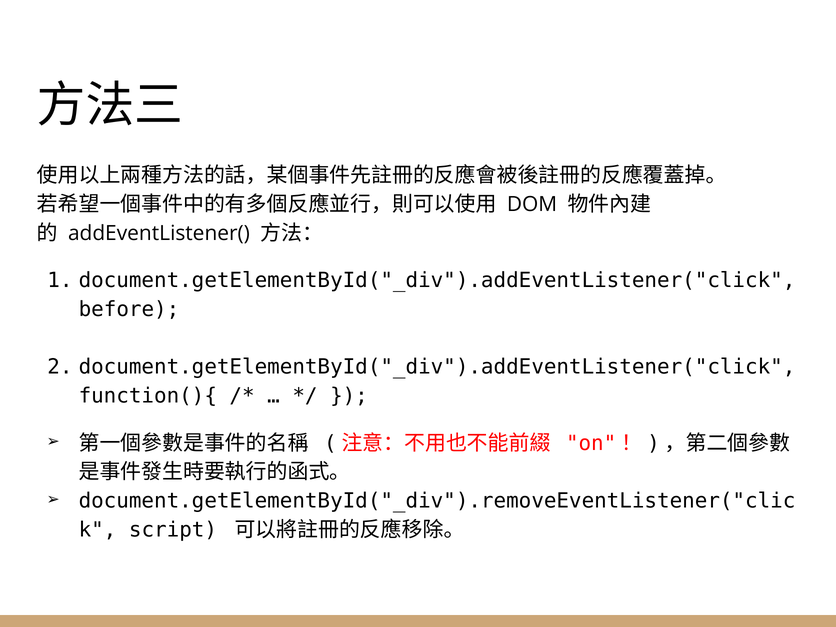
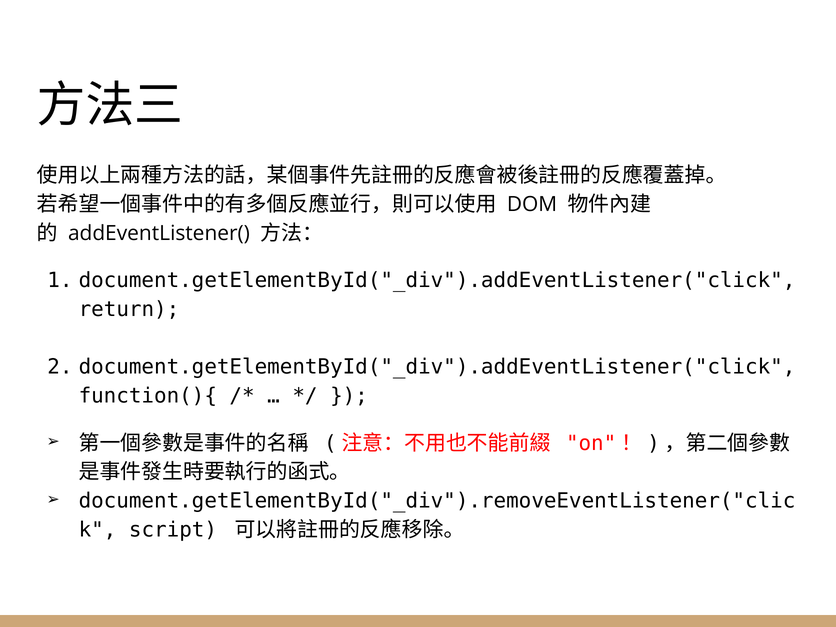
before: before -> return
